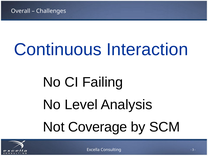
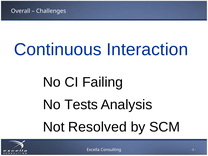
Level: Level -> Tests
Coverage: Coverage -> Resolved
